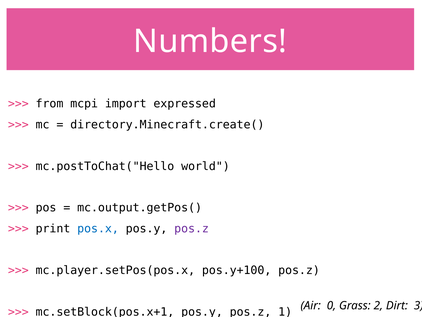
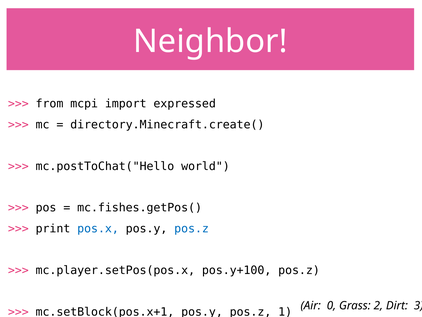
Numbers: Numbers -> Neighbor
mc.output.getPos(: mc.output.getPos( -> mc.fishes.getPos(
pos.z at (192, 228) colour: purple -> blue
